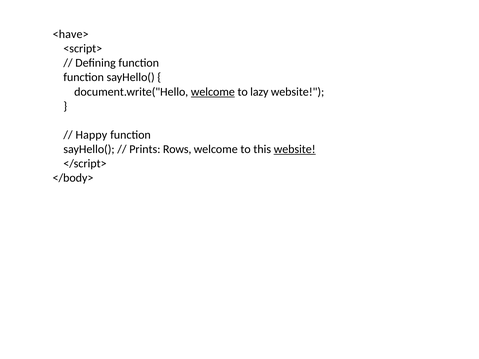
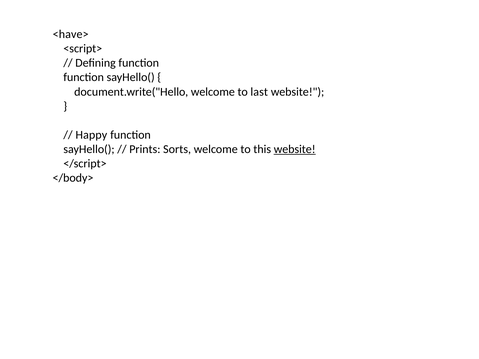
welcome at (213, 92) underline: present -> none
lazy: lazy -> last
Rows: Rows -> Sorts
